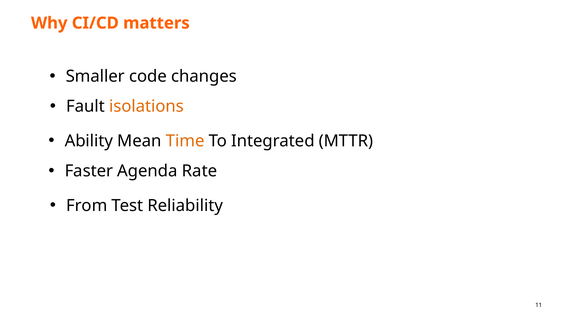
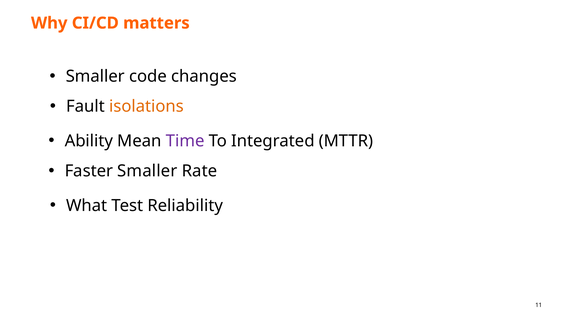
Time colour: orange -> purple
Faster Agenda: Agenda -> Smaller
From: From -> What
